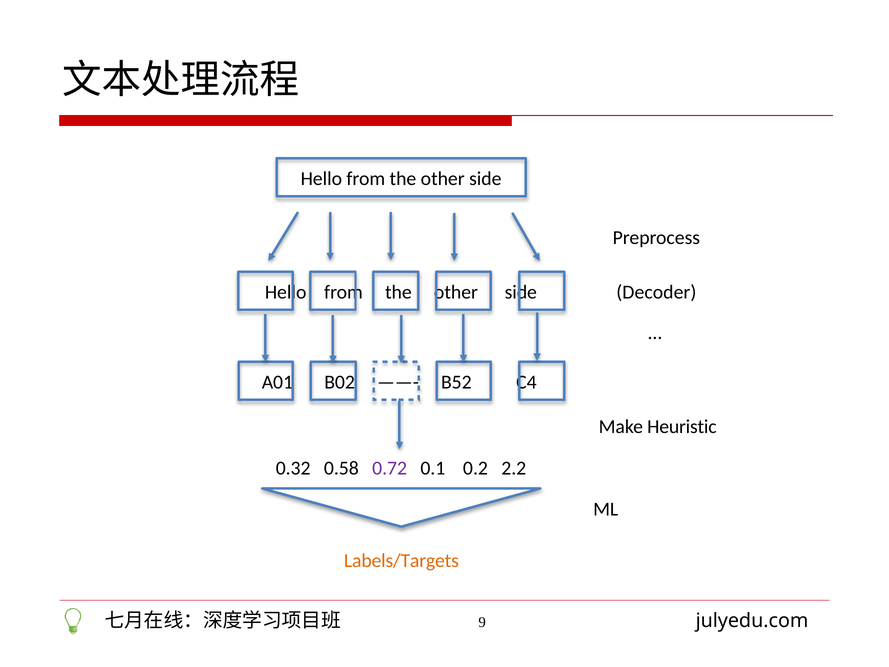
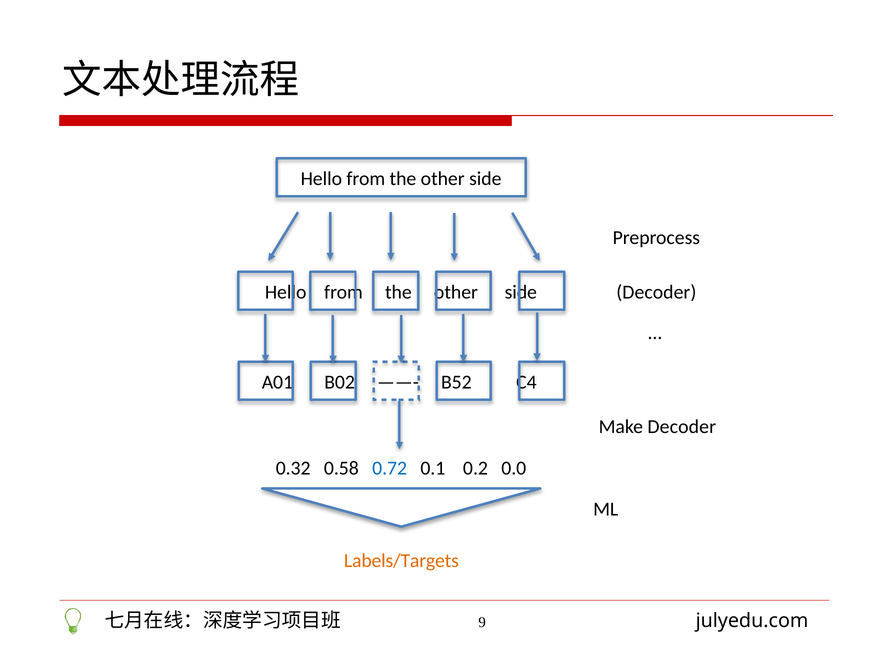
Make Heuristic: Heuristic -> Decoder
0.72 colour: purple -> blue
2.2: 2.2 -> 0.0
